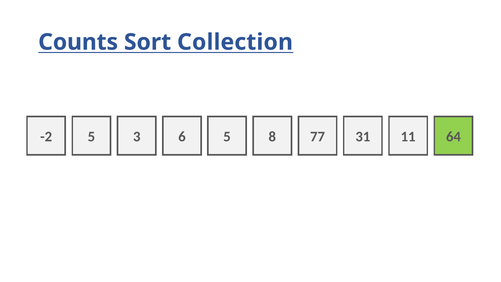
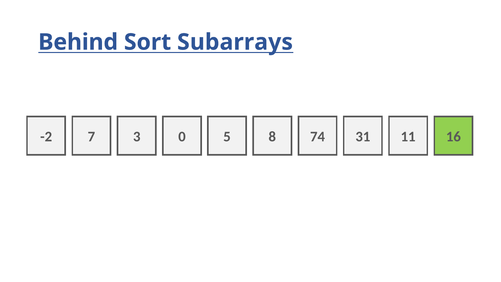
Counts: Counts -> Behind
Collection: Collection -> Subarrays
-2 5: 5 -> 7
6: 6 -> 0
77: 77 -> 74
64: 64 -> 16
